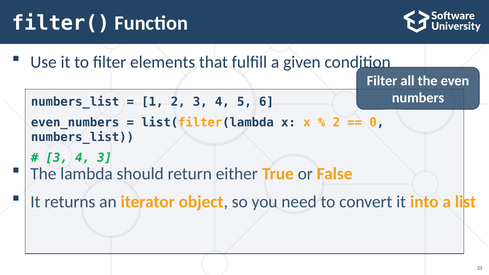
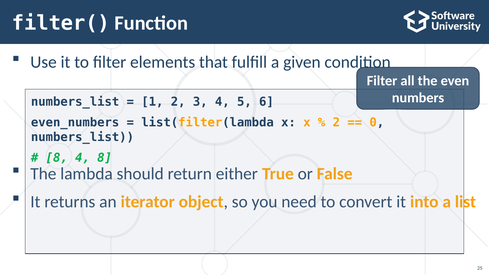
3 at (57, 158): 3 -> 8
4 3: 3 -> 8
